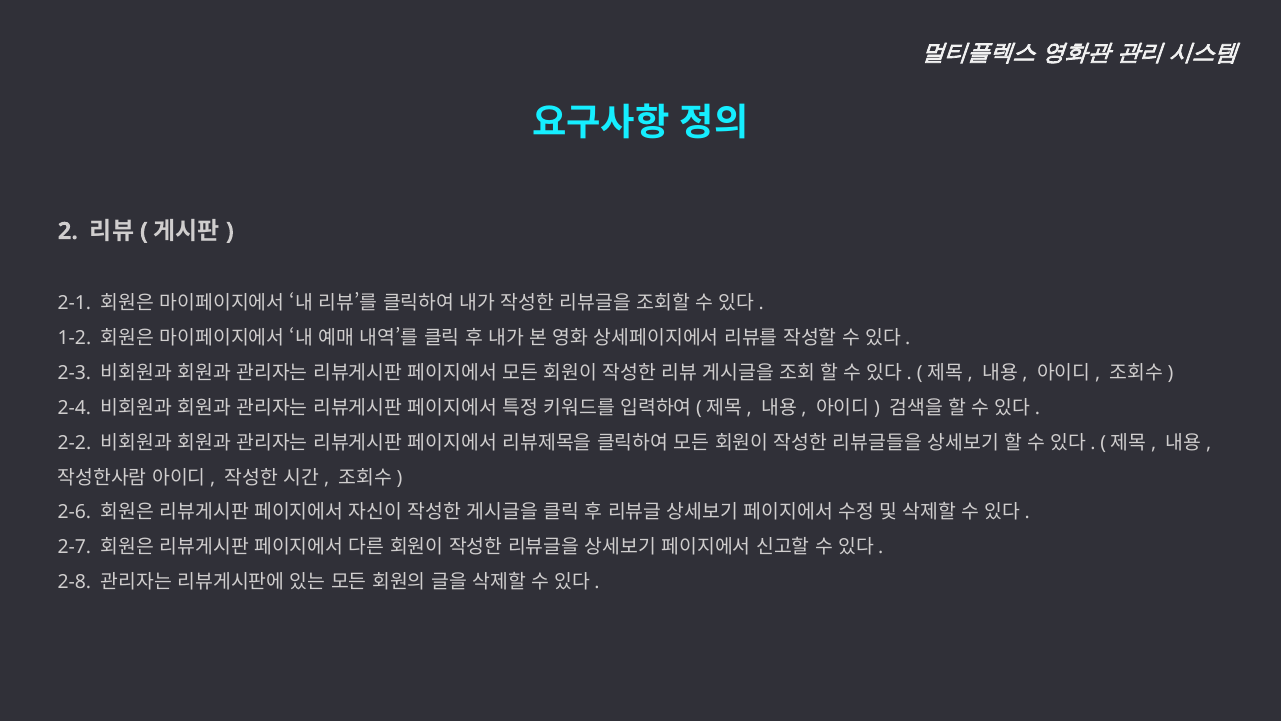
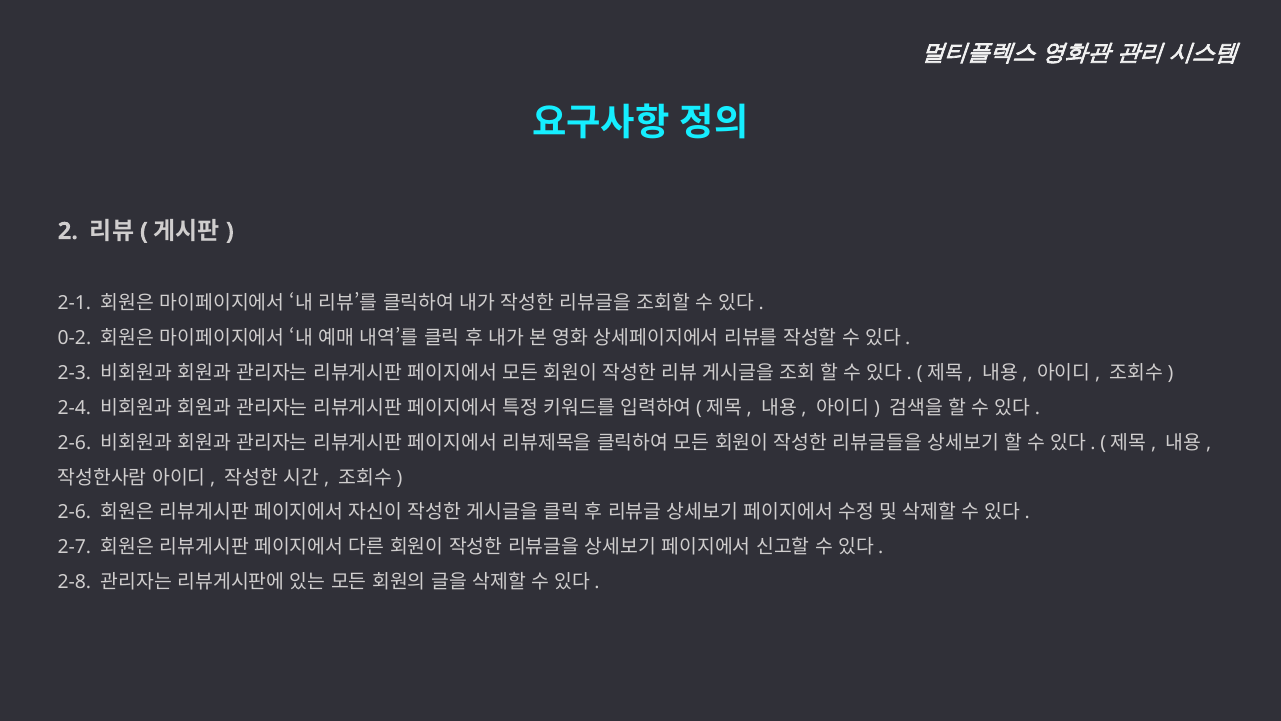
1-2: 1-2 -> 0-2
2-2 at (74, 443): 2-2 -> 2-6
